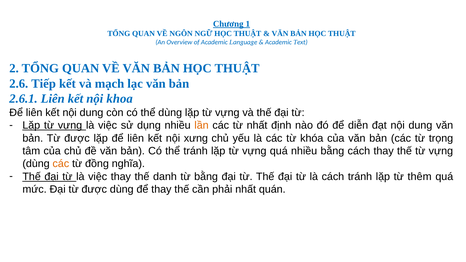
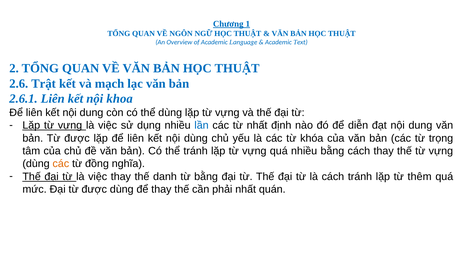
Tiếp: Tiếp -> Trật
lần colour: orange -> blue
nội xưng: xưng -> dùng
